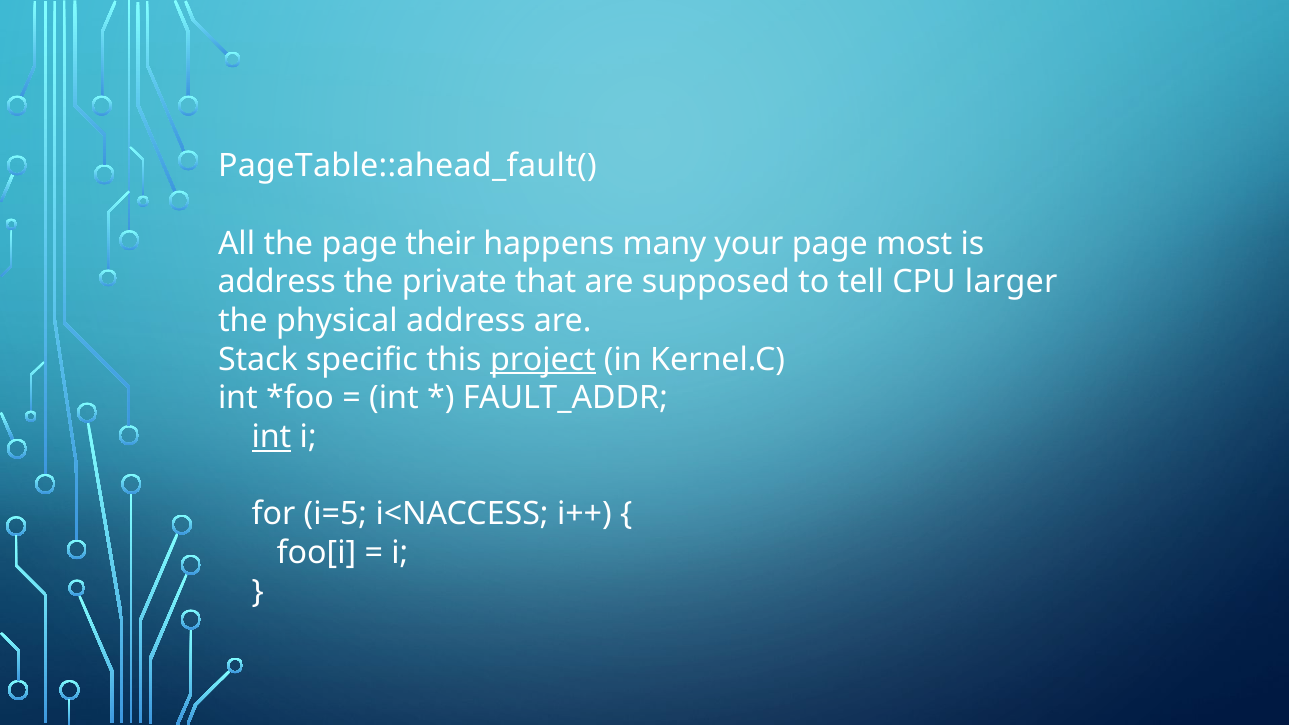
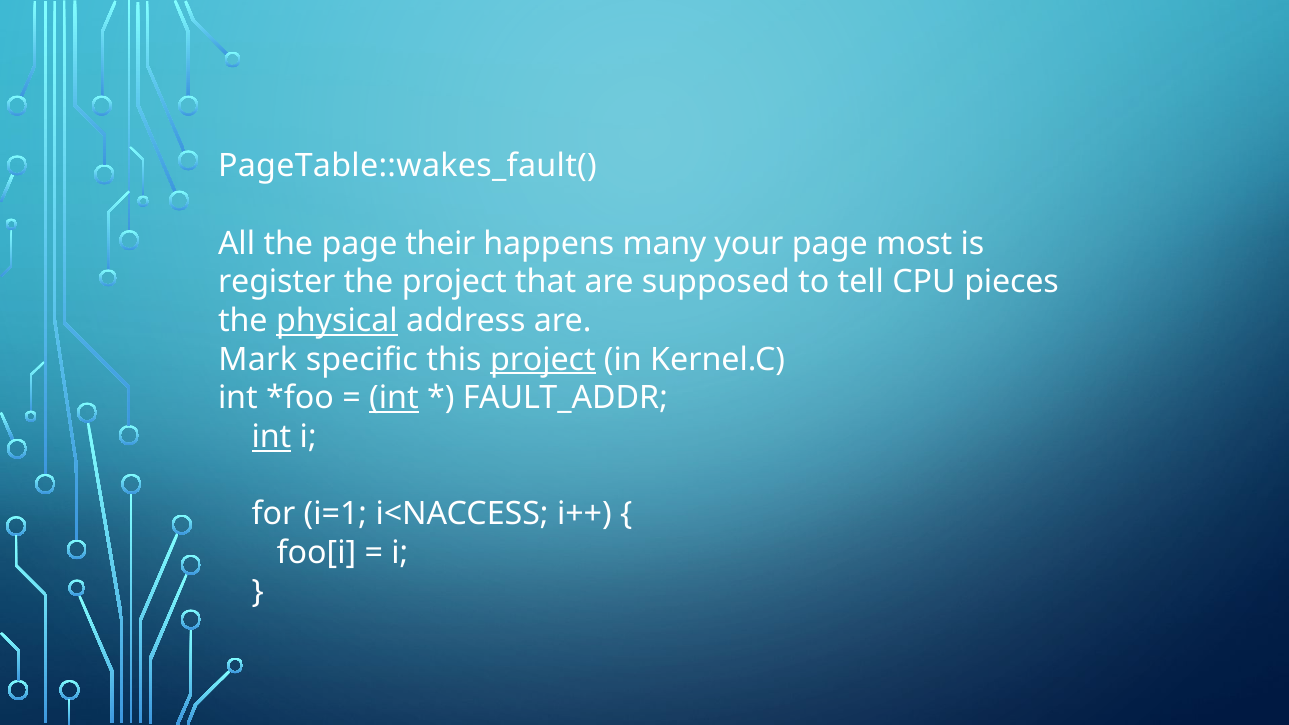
PageTable::ahead_fault(: PageTable::ahead_fault( -> PageTable::wakes_fault(
address at (277, 282): address -> register
the private: private -> project
larger: larger -> pieces
physical underline: none -> present
Stack: Stack -> Mark
int at (394, 398) underline: none -> present
i=5: i=5 -> i=1
